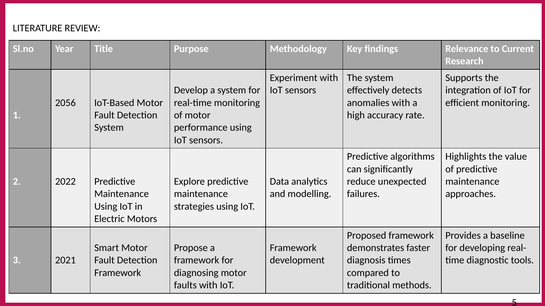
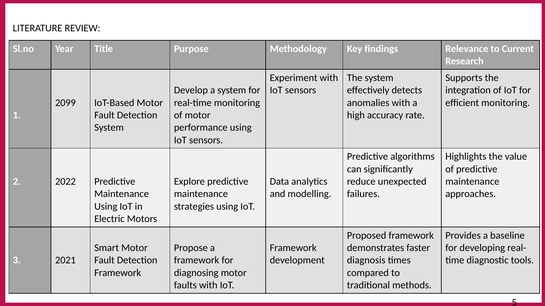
2056: 2056 -> 2099
